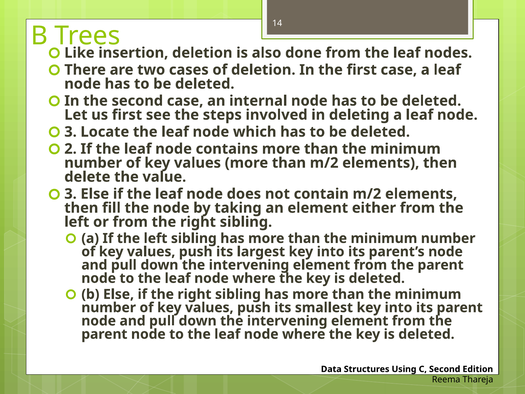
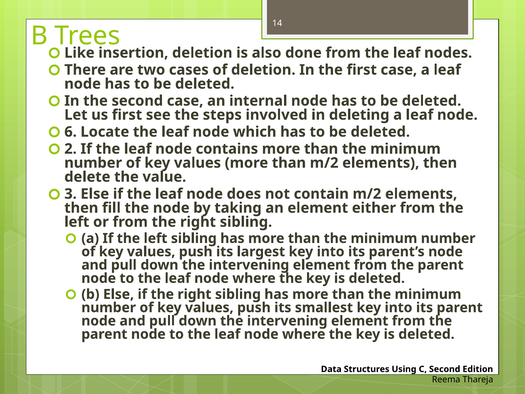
3 at (71, 132): 3 -> 6
